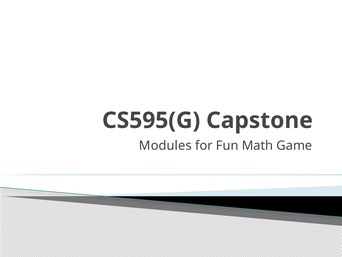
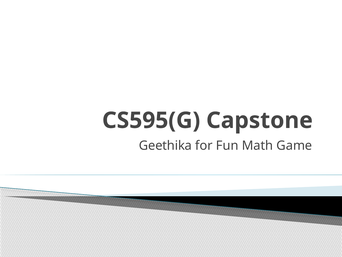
Modules: Modules -> Geethika
